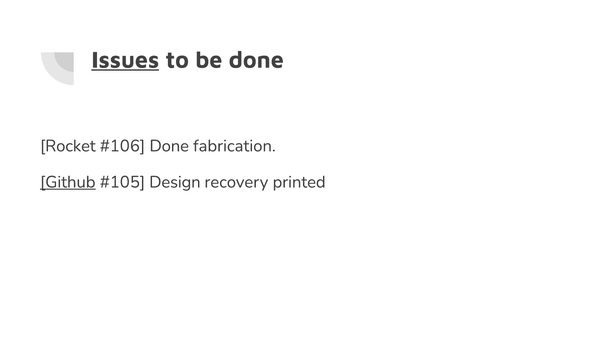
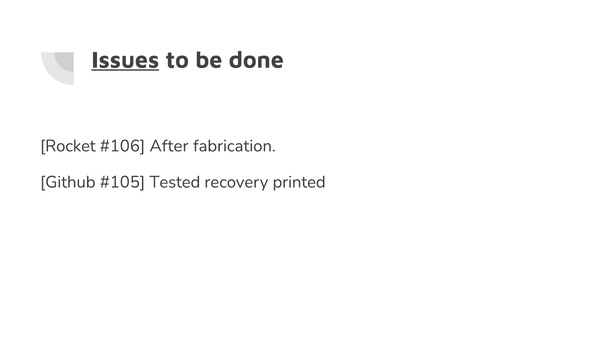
Done at (169, 146): Done -> After
Github underline: present -> none
Design: Design -> Tested
